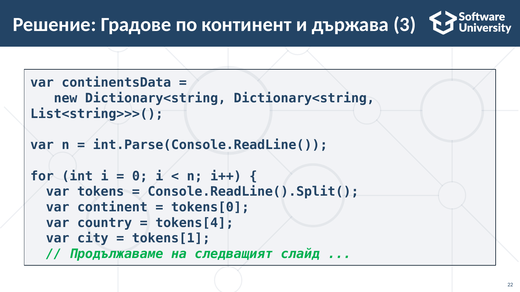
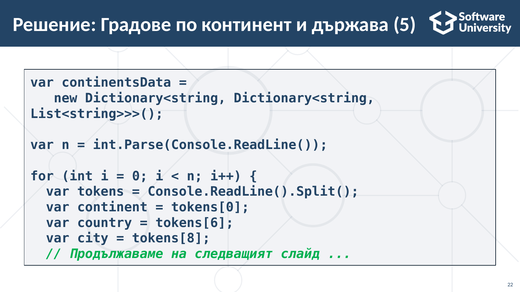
3: 3 -> 5
tokens[4: tokens[4 -> tokens[6
tokens[1: tokens[1 -> tokens[8
